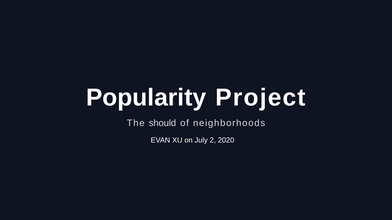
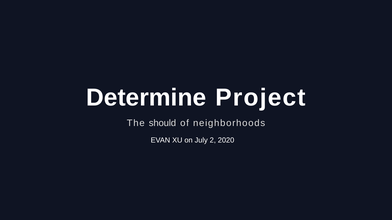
Popularity: Popularity -> Determine
